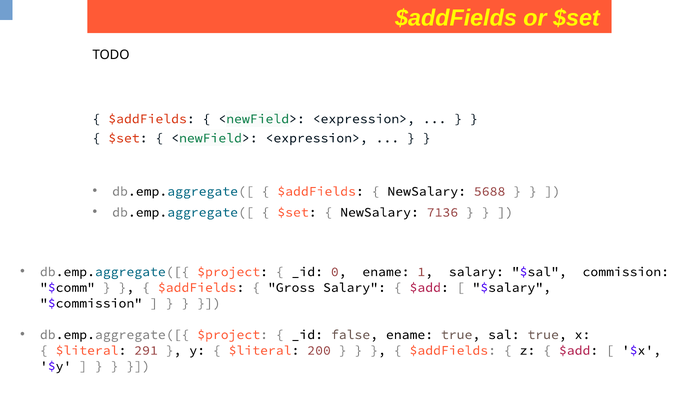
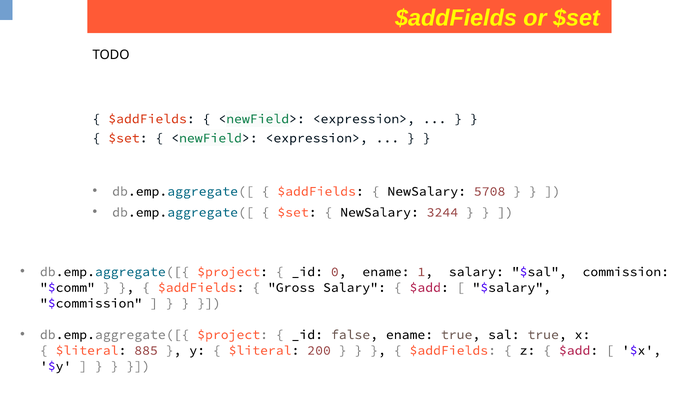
5688: 5688 -> 5708
7136: 7136 -> 3244
291: 291 -> 885
